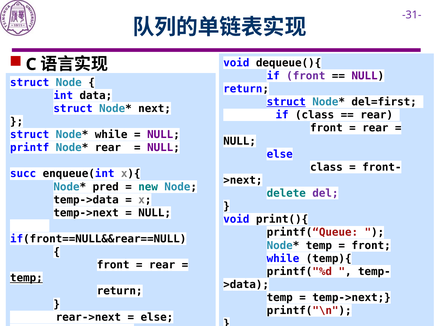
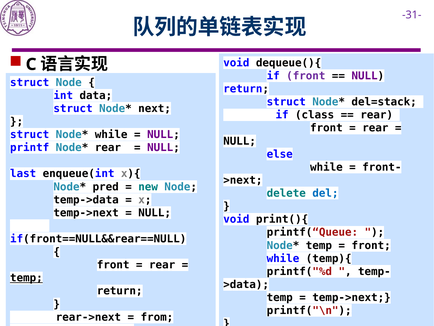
struct at (286, 102) underline: present -> none
del=first: del=first -> del=stack
class at (326, 167): class -> while
succ: succ -> last
del colour: purple -> blue
else at (157, 317): else -> from
